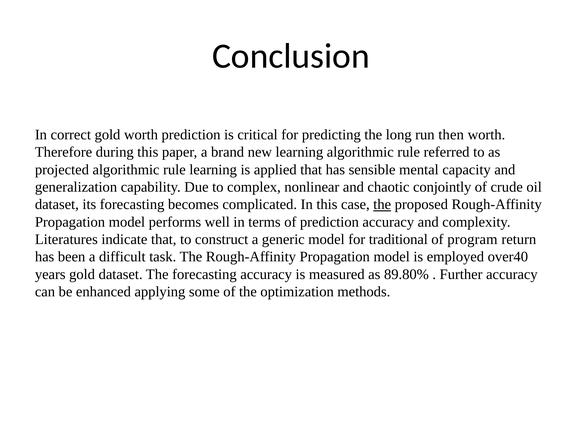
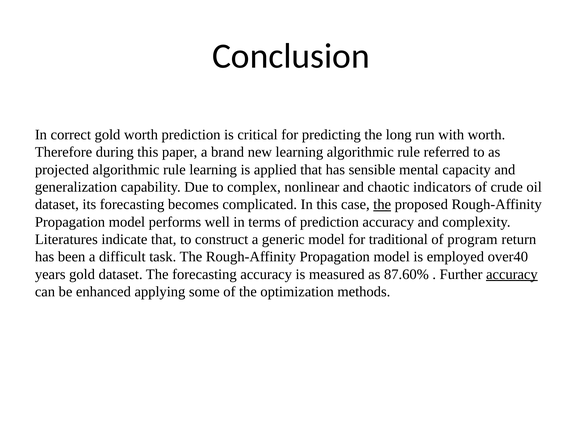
then: then -> with
conjointly: conjointly -> indicators
89.80%: 89.80% -> 87.60%
accuracy at (512, 275) underline: none -> present
